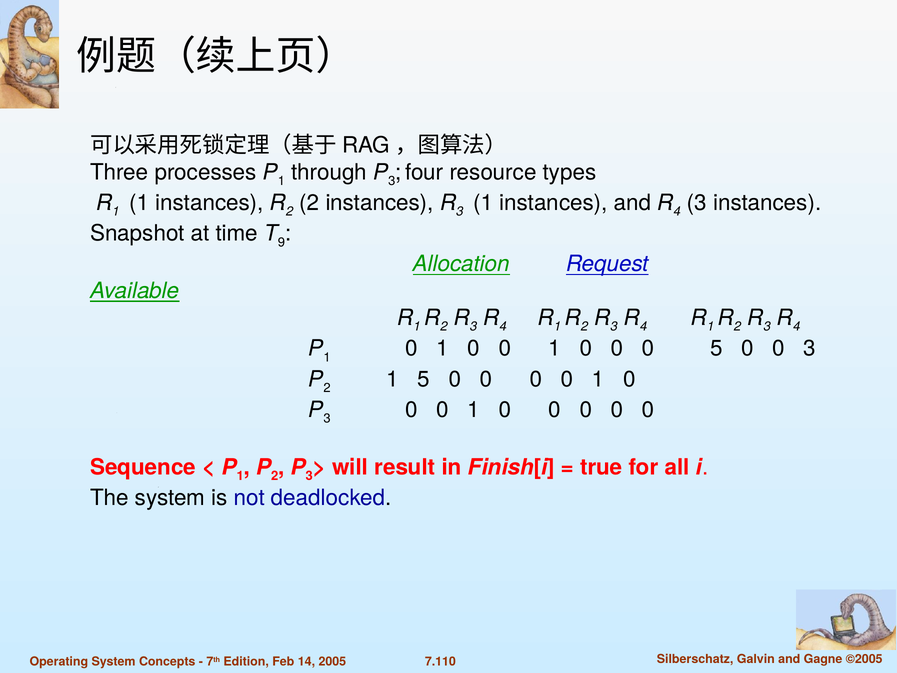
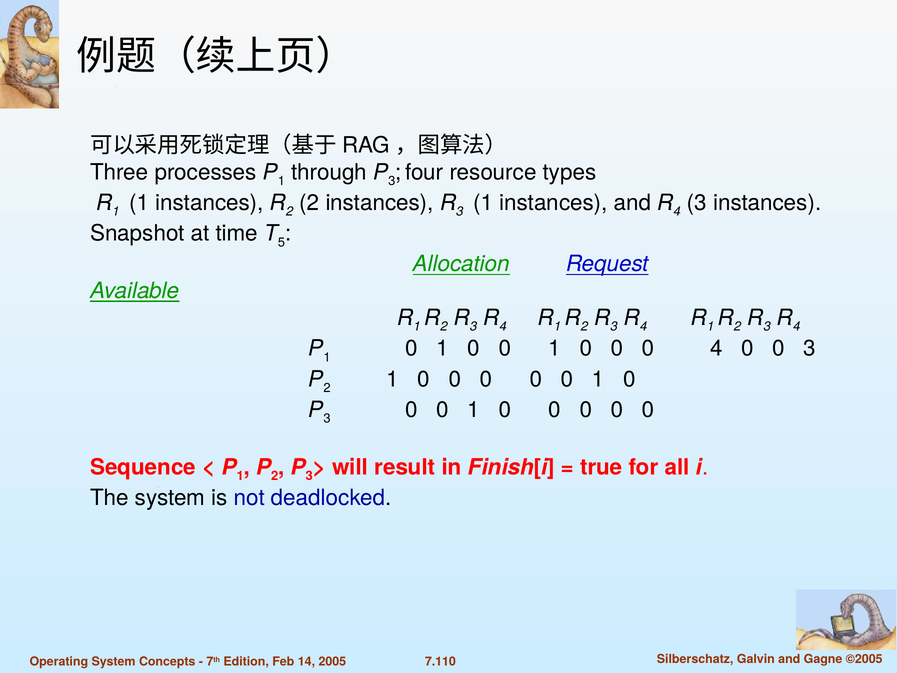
9: 9 -> 5
0 5: 5 -> 4
2 1 5: 5 -> 0
